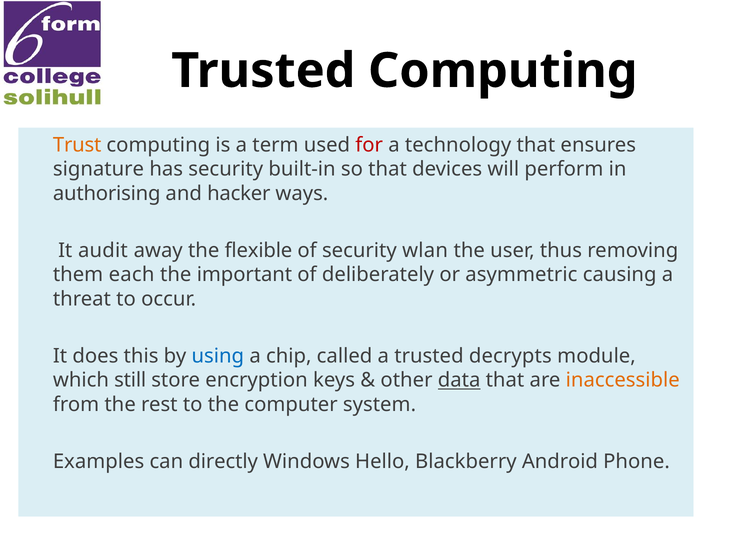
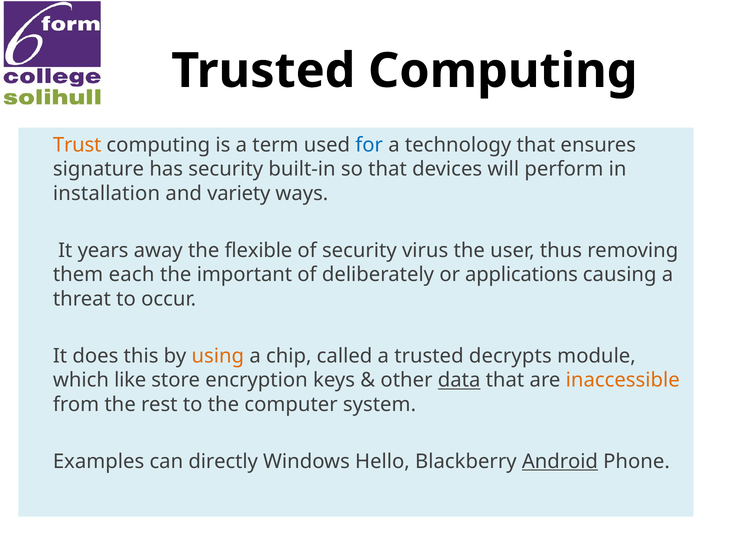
for colour: red -> blue
authorising: authorising -> installation
hacker: hacker -> variety
audit: audit -> years
wlan: wlan -> virus
asymmetric: asymmetric -> applications
using colour: blue -> orange
still: still -> like
Android underline: none -> present
